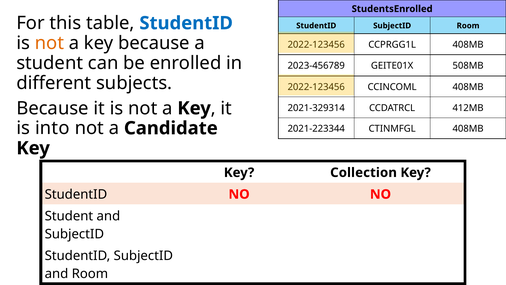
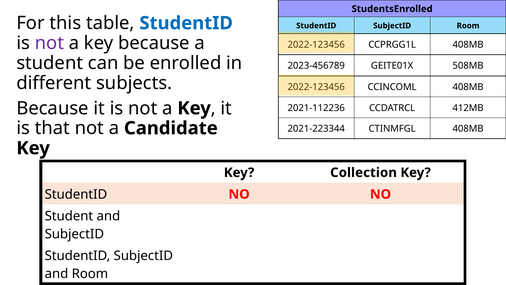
not at (49, 43) colour: orange -> purple
2021-329314: 2021-329314 -> 2021-112236
into: into -> that
